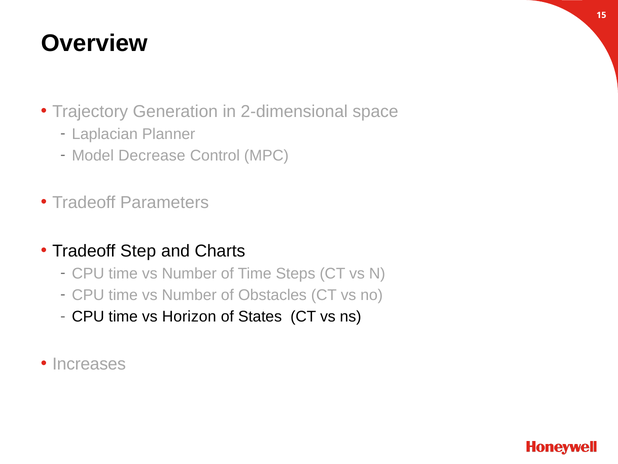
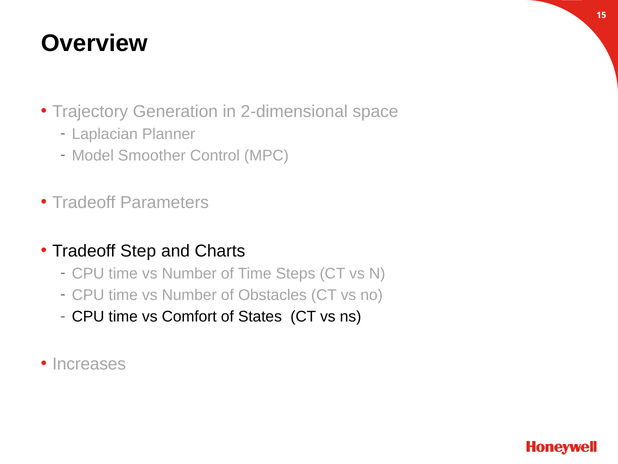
Decrease: Decrease -> Smoother
Horizon: Horizon -> Comfort
